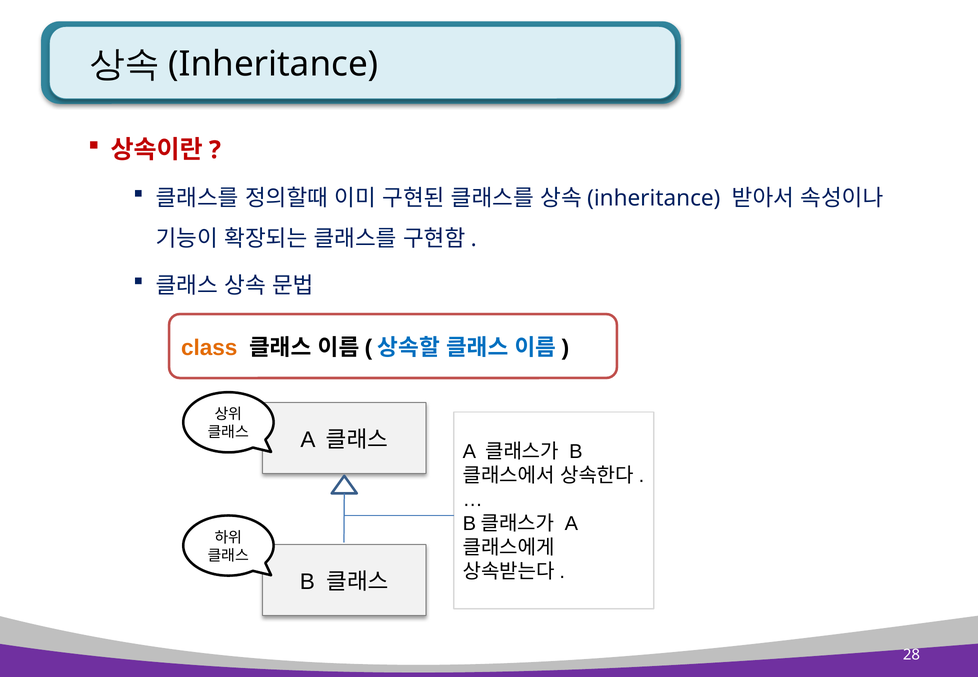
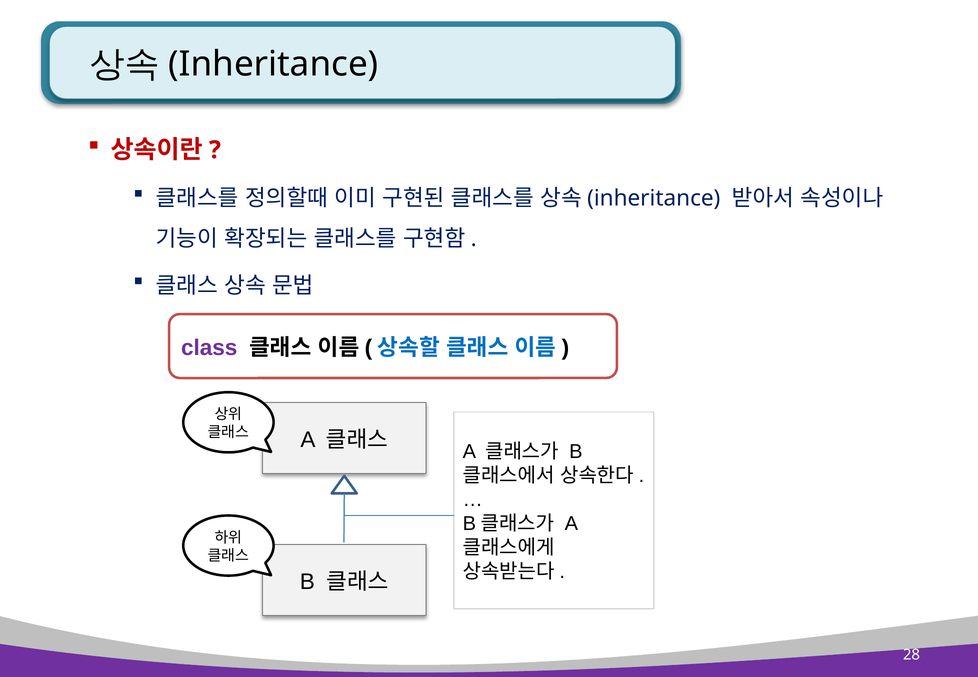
class colour: orange -> purple
